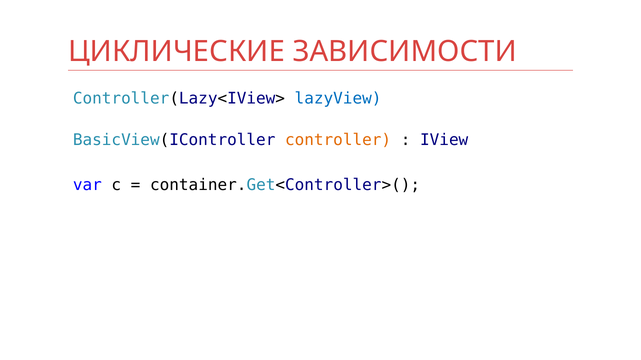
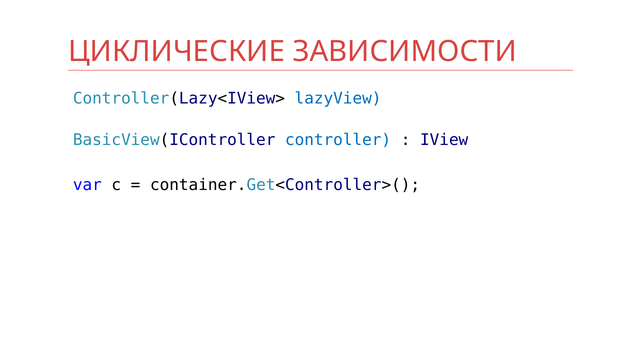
controller colour: orange -> blue
